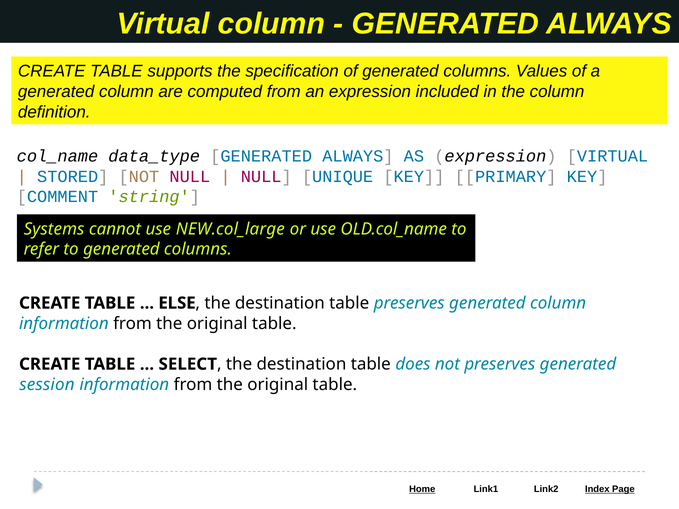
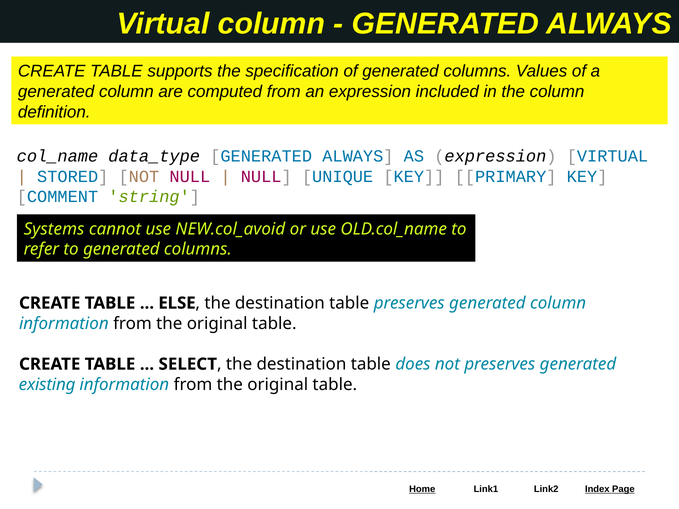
NEW.col_large: NEW.col_large -> NEW.col_avoid
session: session -> existing
